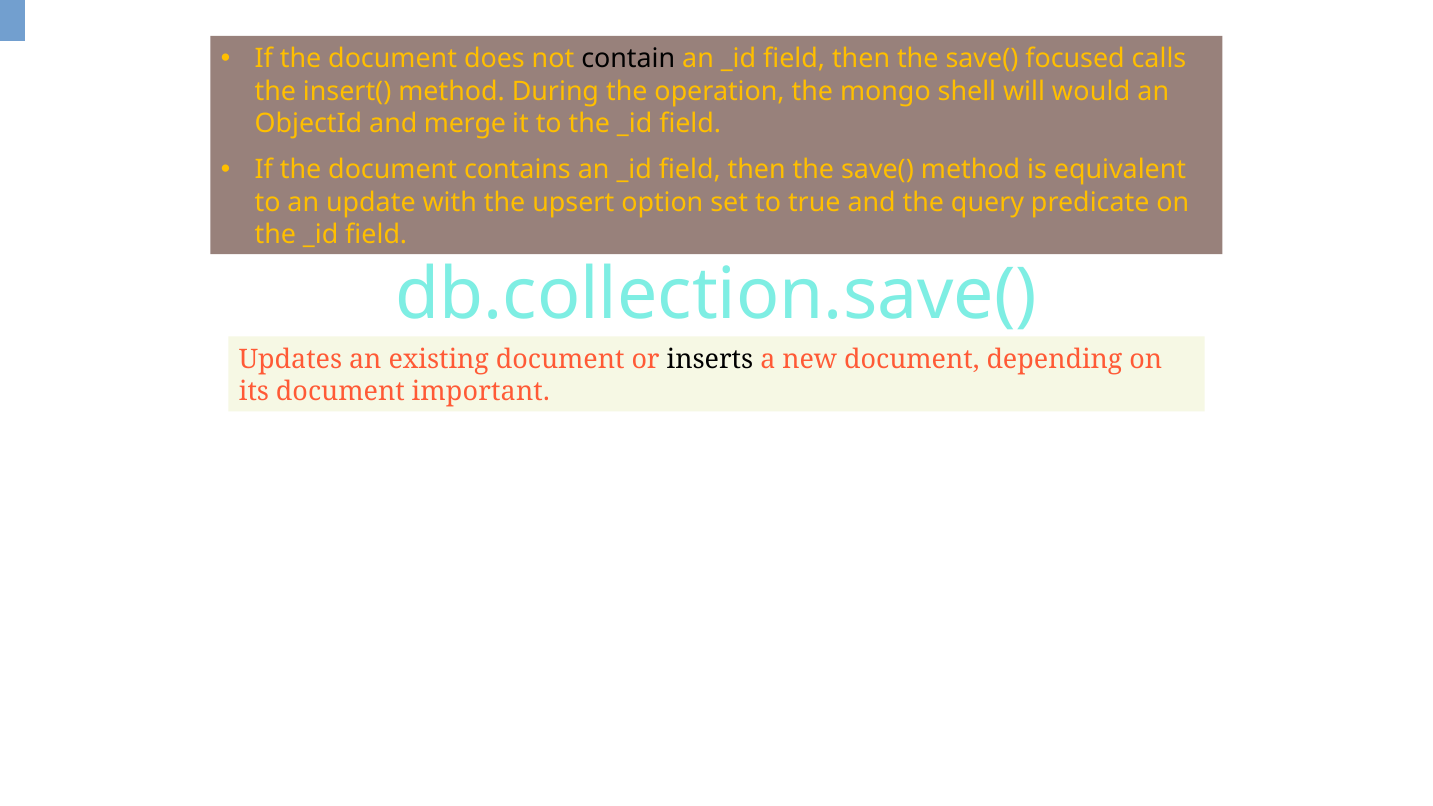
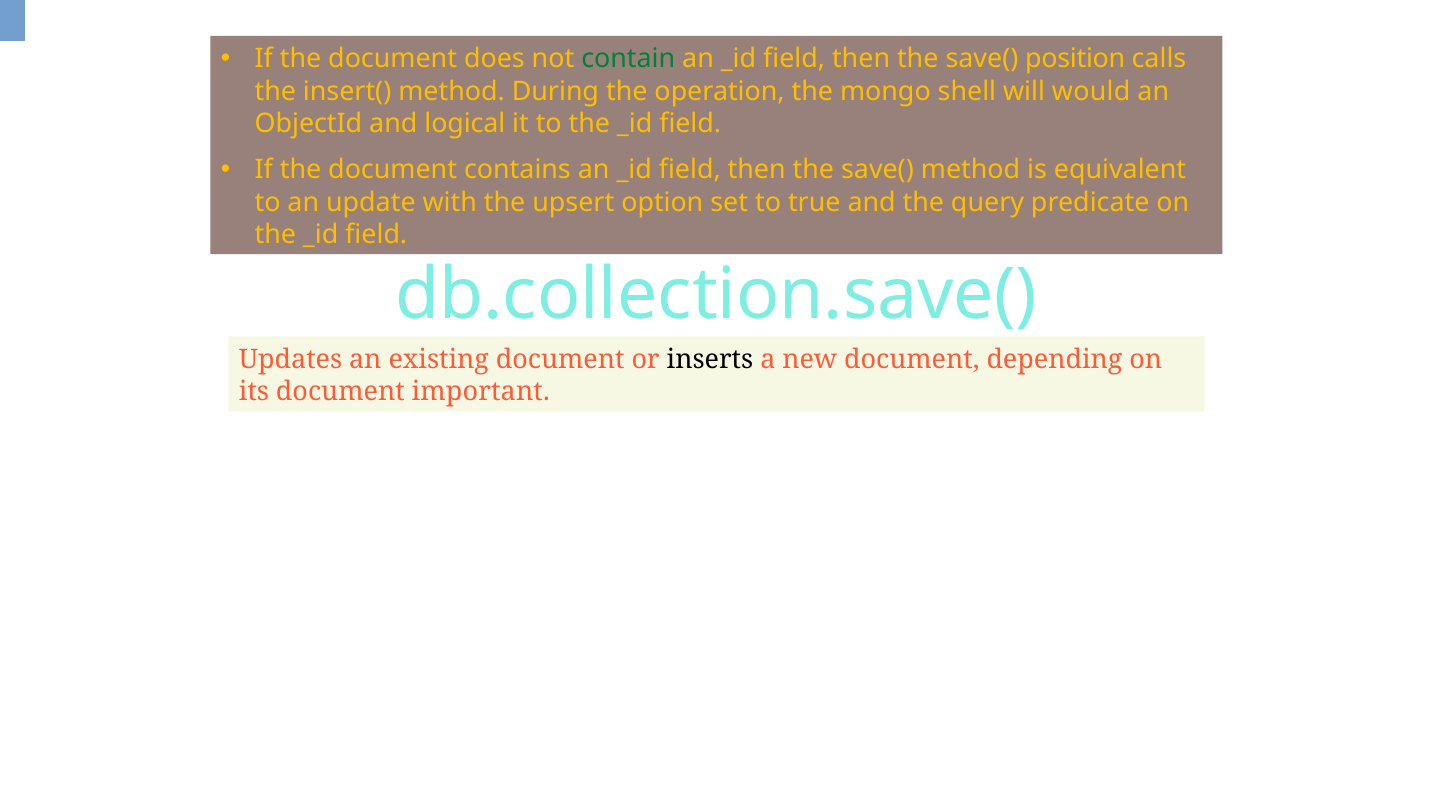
contain colour: black -> green
focused: focused -> position
merge: merge -> logical
